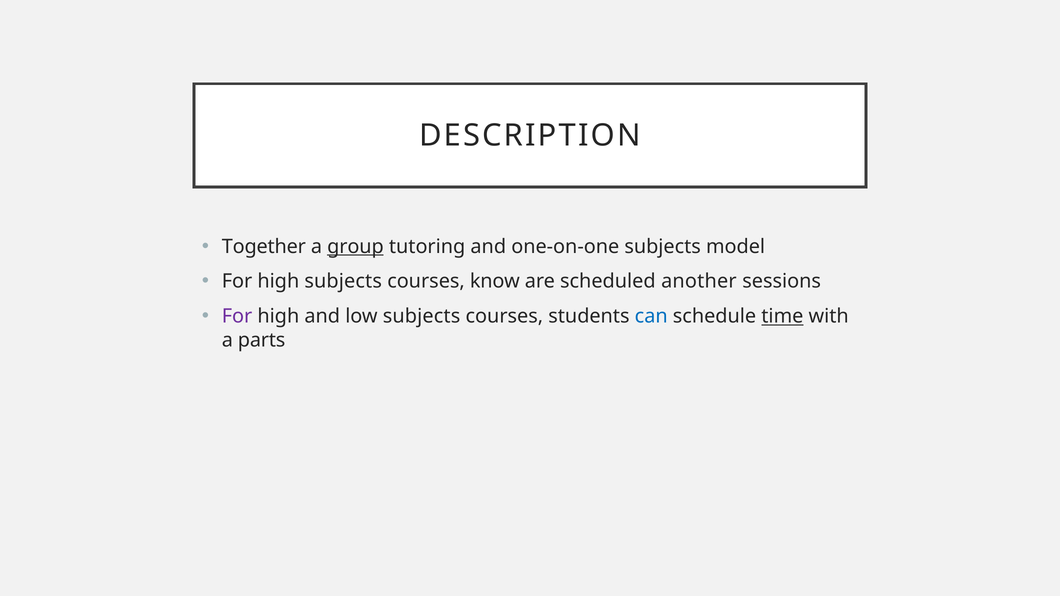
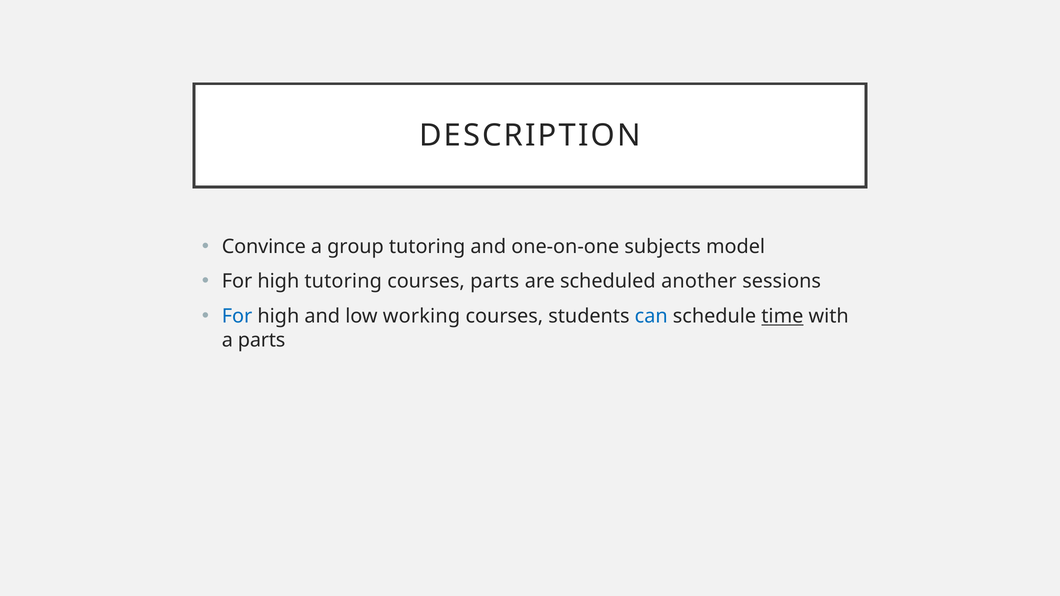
Together: Together -> Convince
group underline: present -> none
high subjects: subjects -> tutoring
courses know: know -> parts
For at (237, 316) colour: purple -> blue
low subjects: subjects -> working
